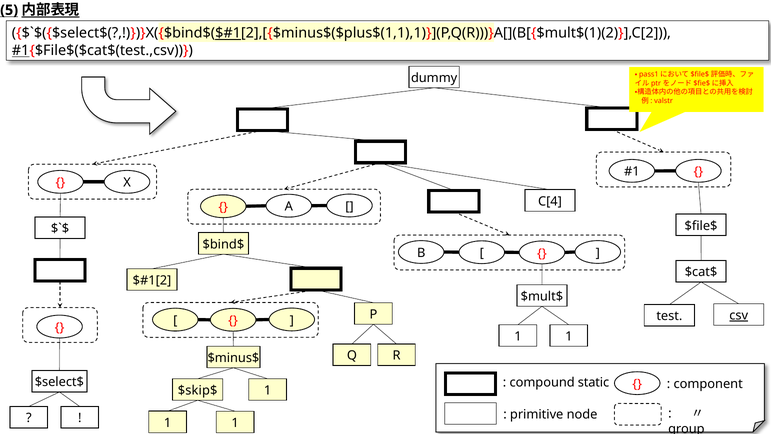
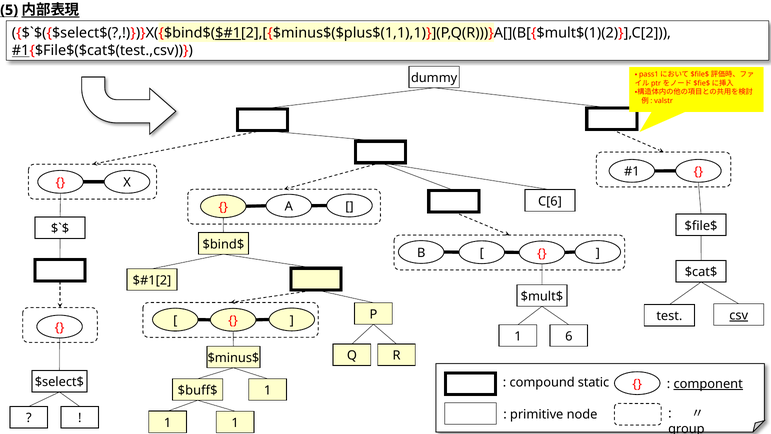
C[4: C[4 -> C[6
1 at (569, 336): 1 -> 6
component underline: none -> present
$skip$: $skip$ -> $buff$
